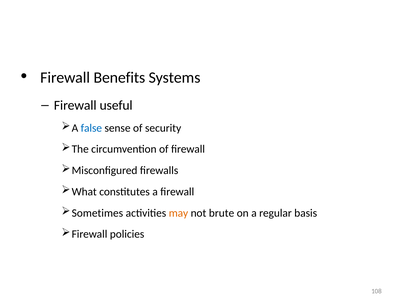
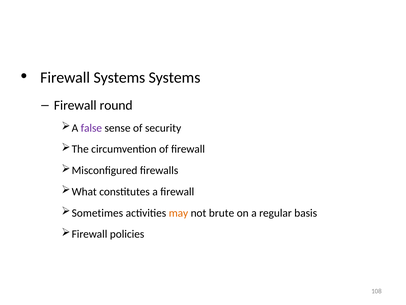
Firewall Benefits: Benefits -> Systems
useful: useful -> round
false colour: blue -> purple
